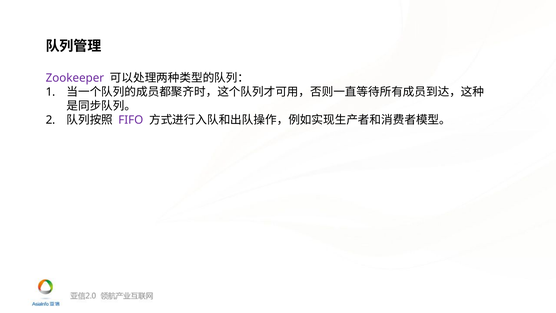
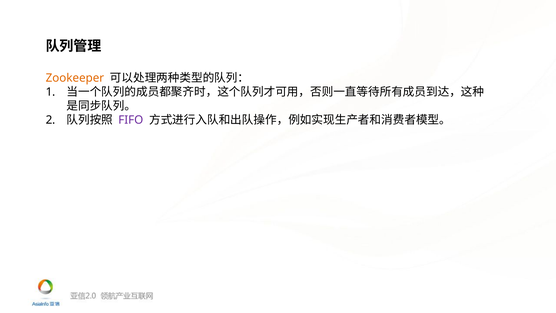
Zookeeper colour: purple -> orange
